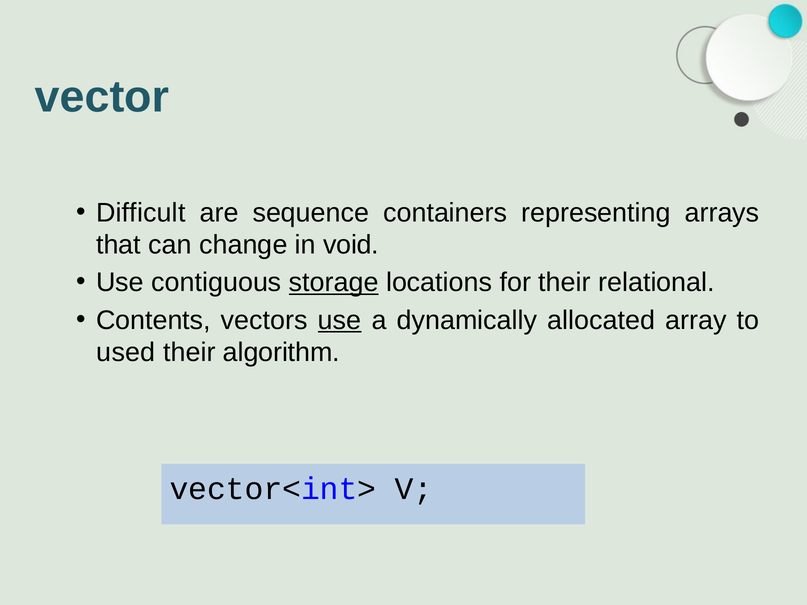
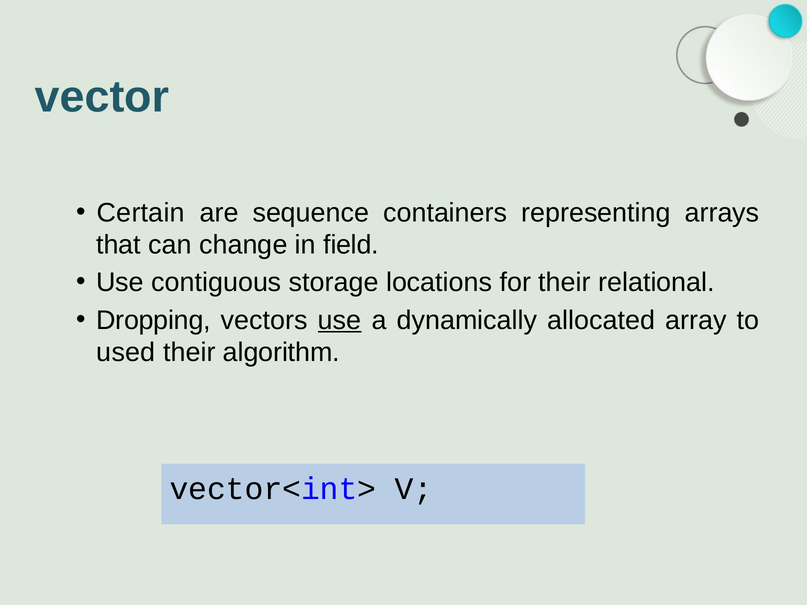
Difficult: Difficult -> Certain
void: void -> field
storage underline: present -> none
Contents: Contents -> Dropping
